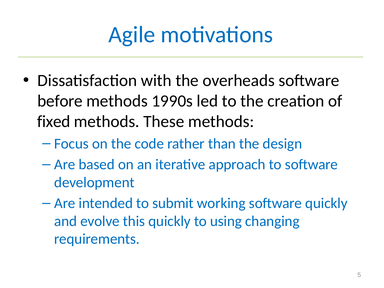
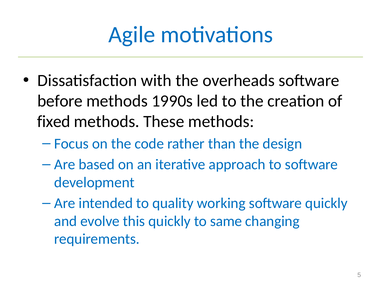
submit: submit -> quality
using: using -> same
